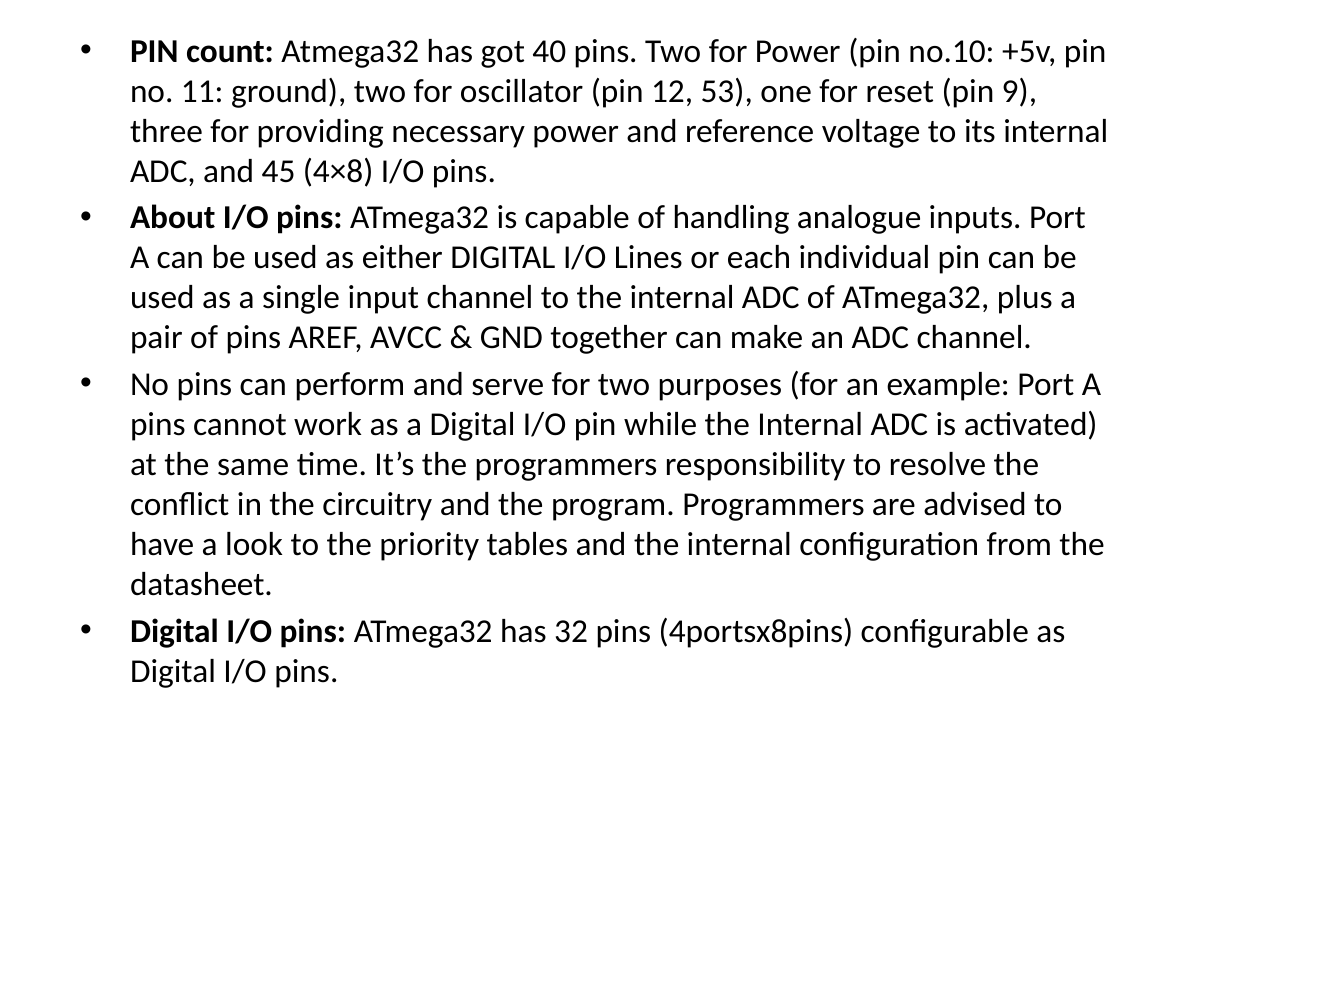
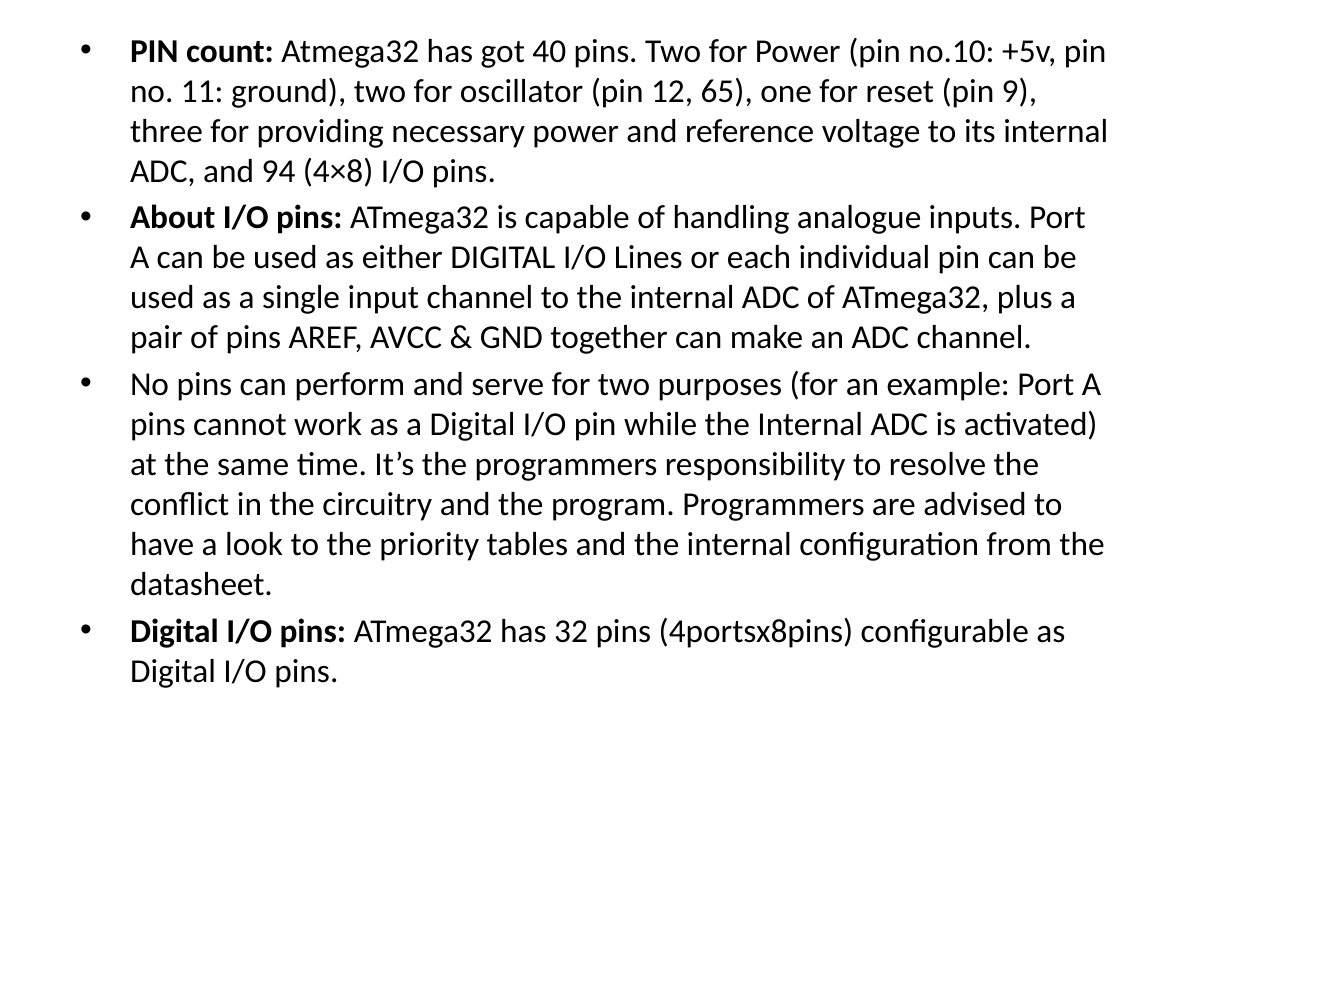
53: 53 -> 65
45: 45 -> 94
